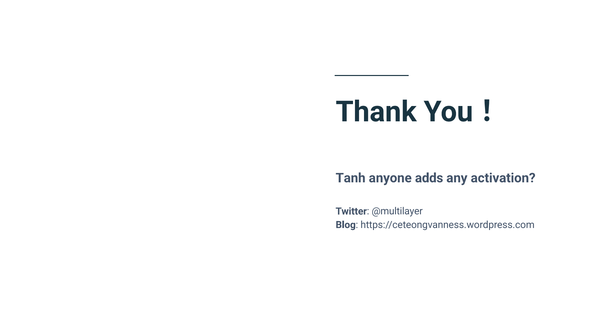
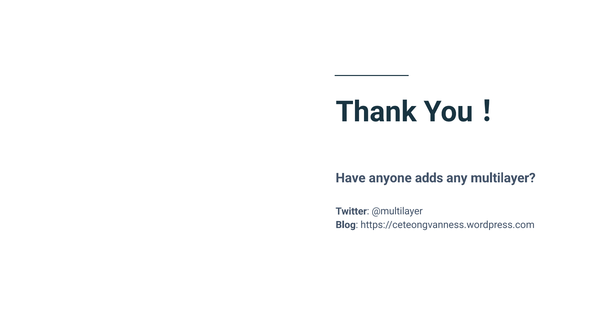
Tanh: Tanh -> Have
activation: activation -> multilayer
